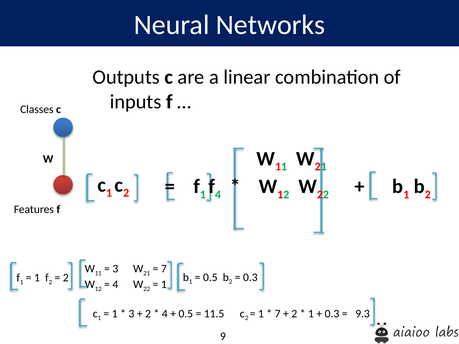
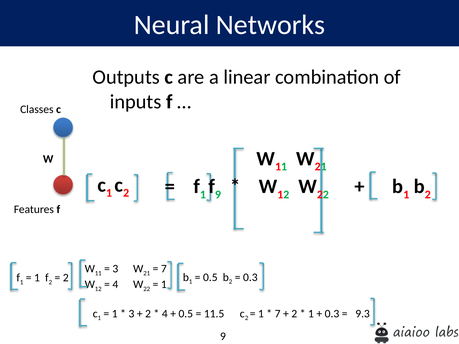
f 4: 4 -> 9
